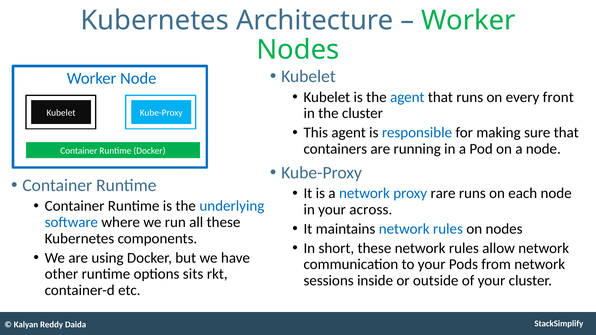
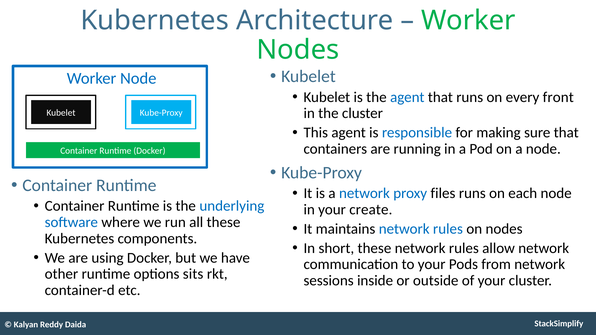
rare: rare -> files
across: across -> create
